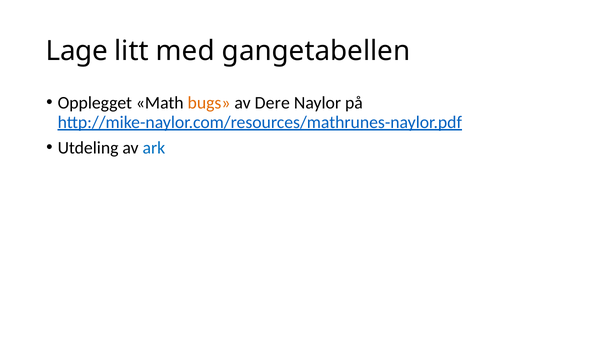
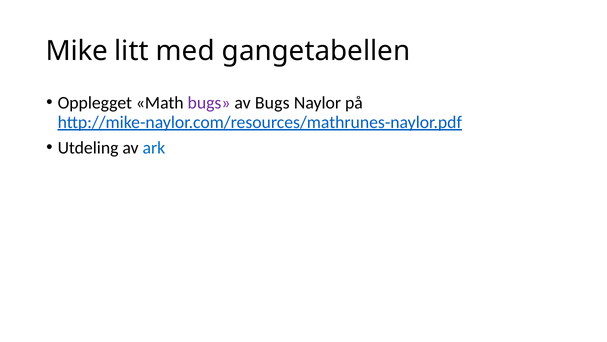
Lage: Lage -> Mike
bugs at (209, 103) colour: orange -> purple
av Dere: Dere -> Bugs
